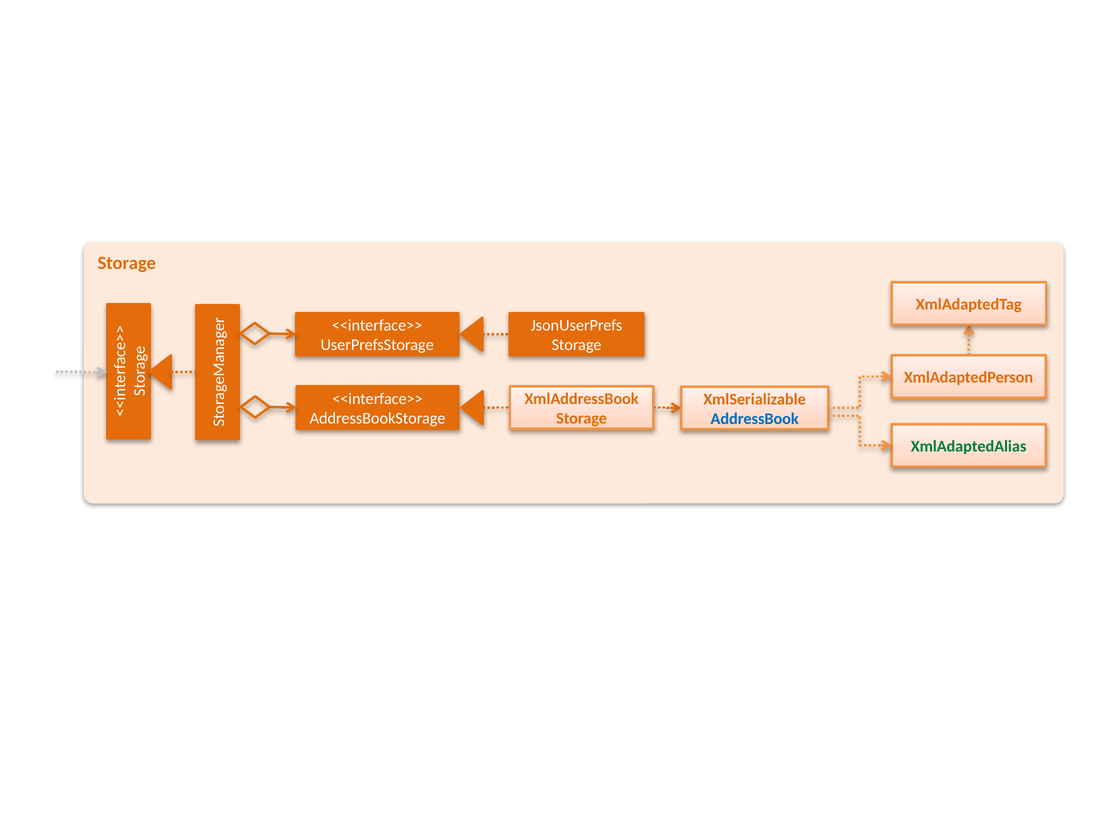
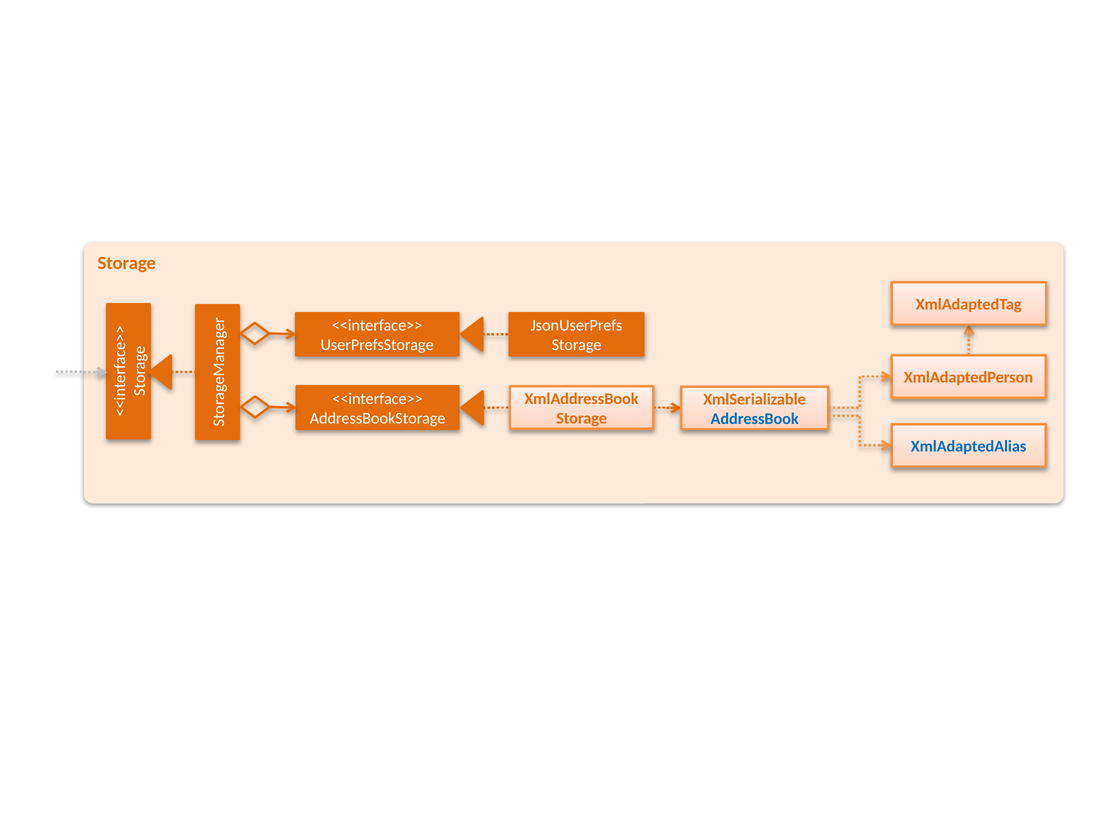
XmlAdaptedAlias colour: green -> blue
